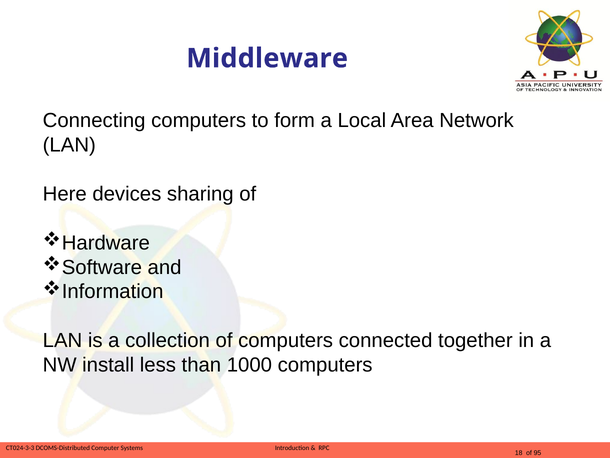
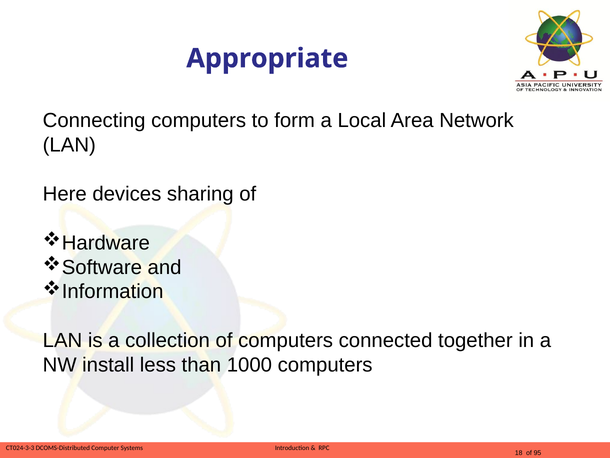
Middleware: Middleware -> Appropriate
